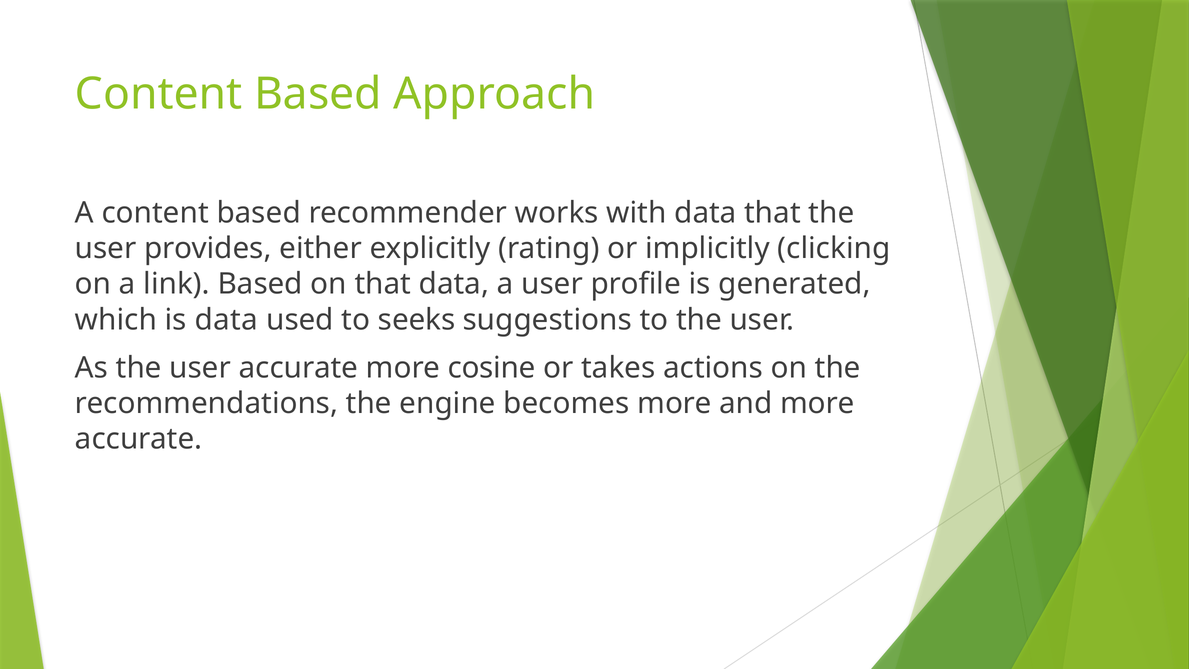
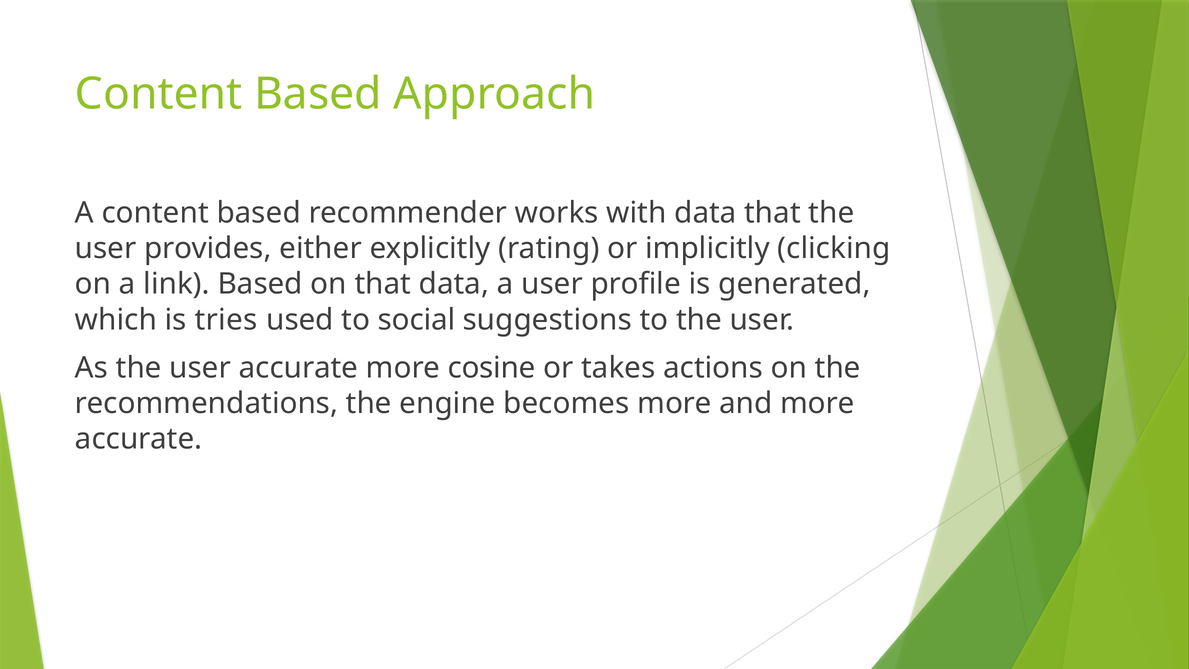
is data: data -> tries
seeks: seeks -> social
